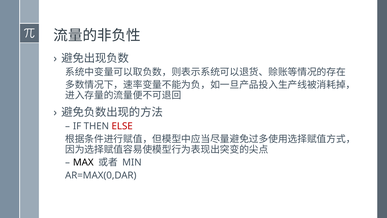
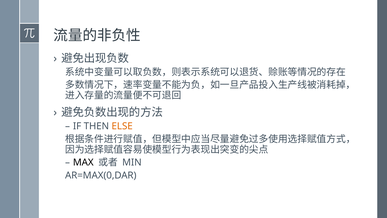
ELSE colour: red -> orange
